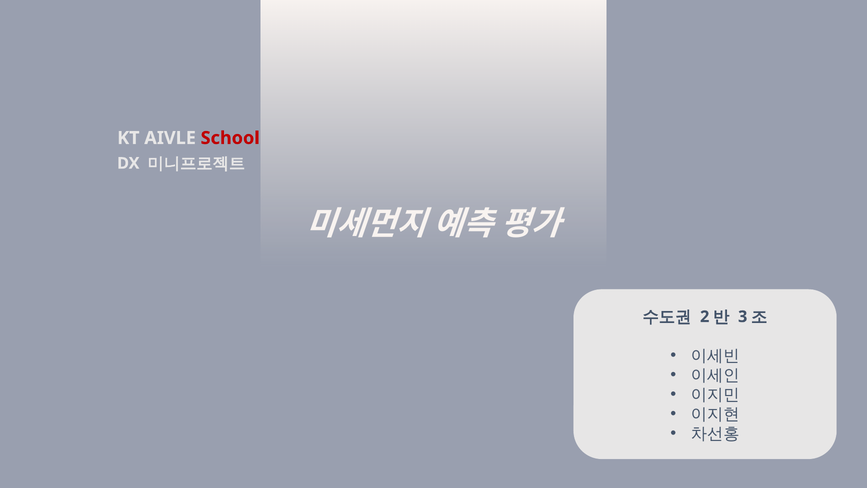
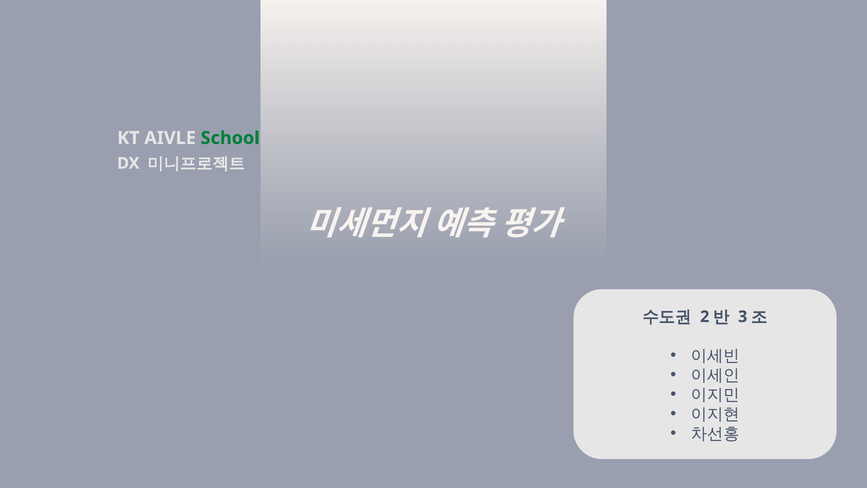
School colour: red -> green
